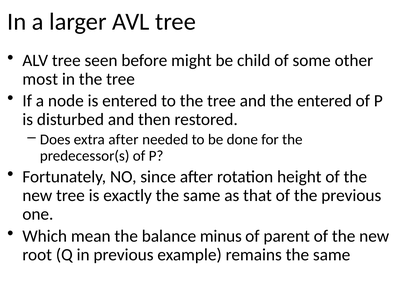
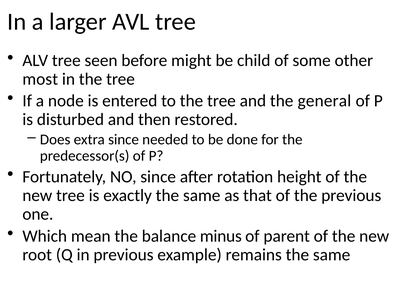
the entered: entered -> general
extra after: after -> since
